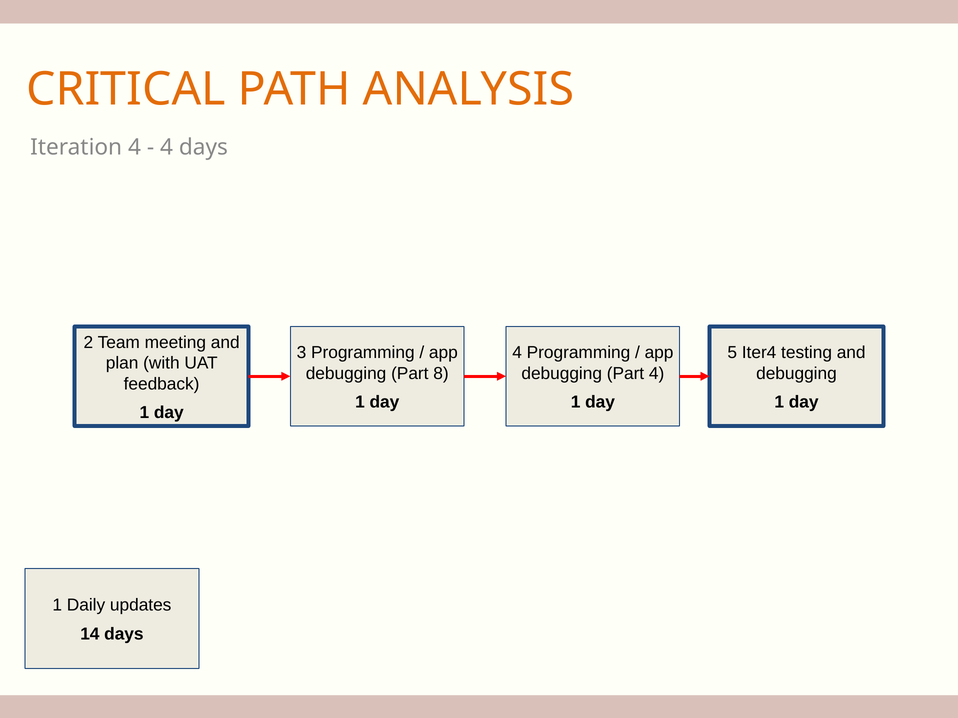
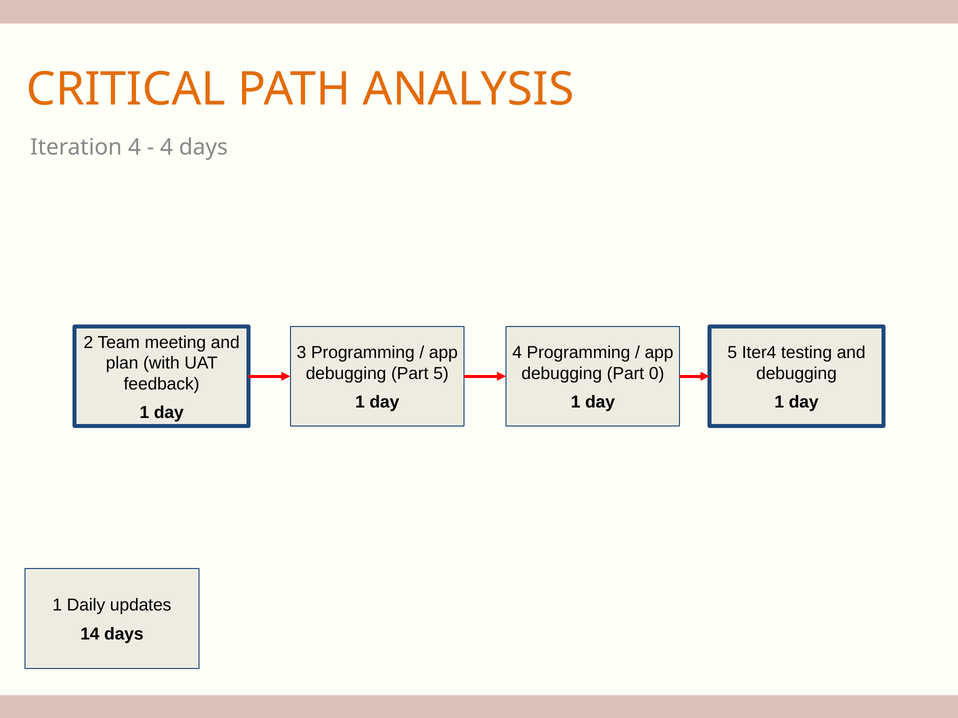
Part 8: 8 -> 5
Part 4: 4 -> 0
